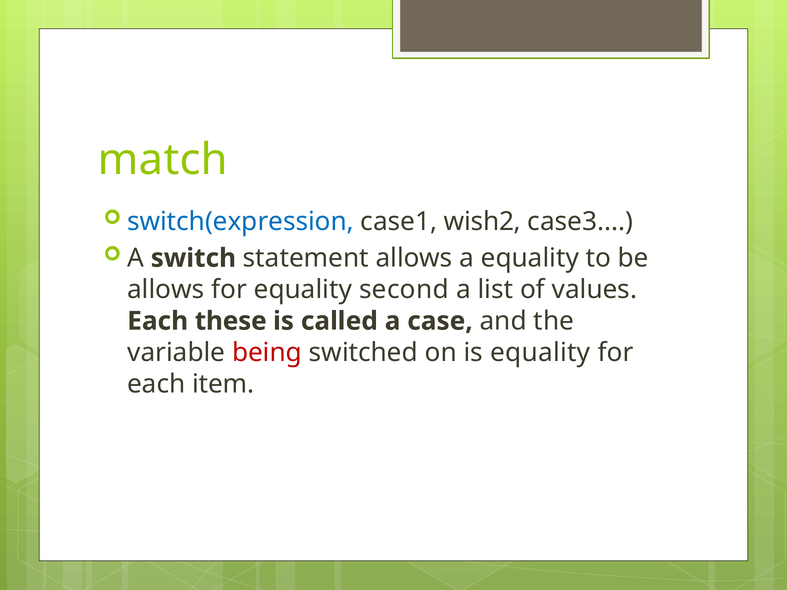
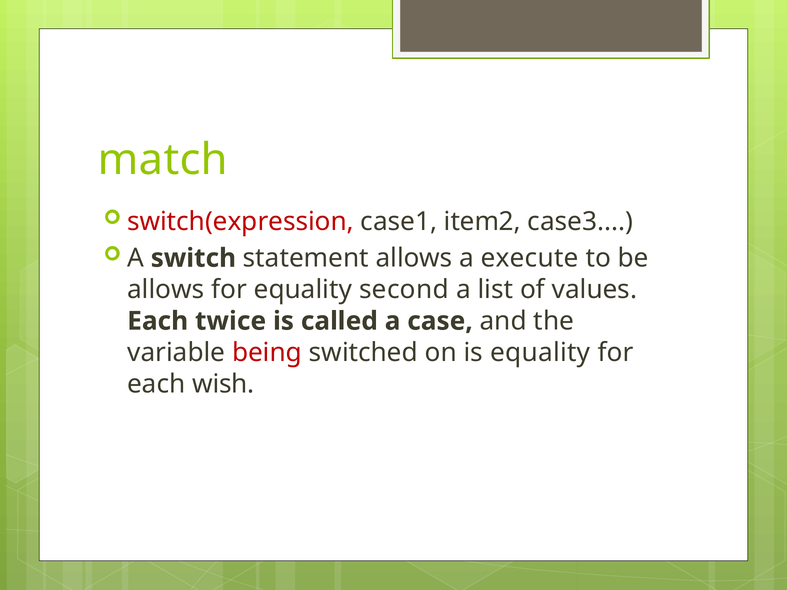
switch(expression colour: blue -> red
wish2: wish2 -> item2
a equality: equality -> execute
these: these -> twice
item: item -> wish
